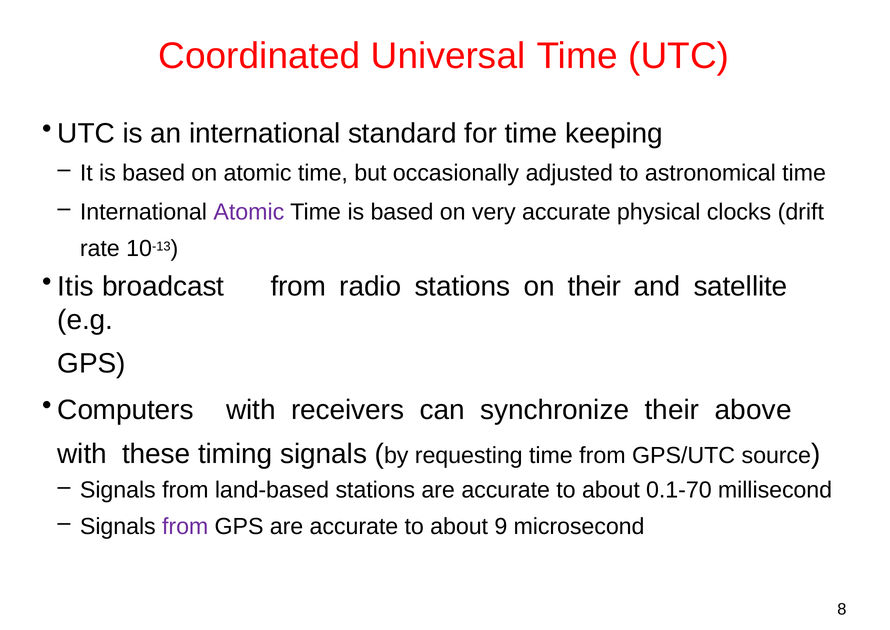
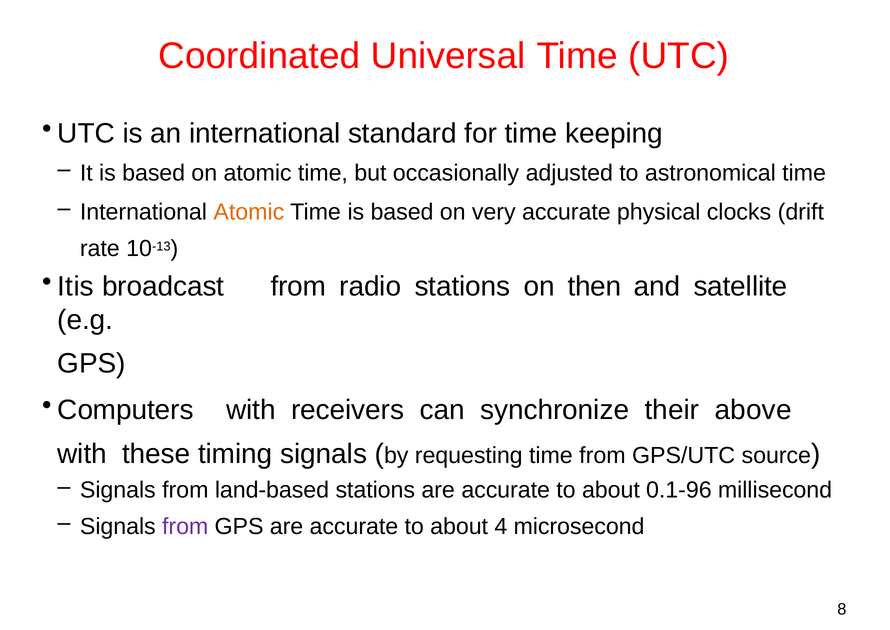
Atomic at (249, 212) colour: purple -> orange
on their: their -> then
0.1-70: 0.1-70 -> 0.1-96
9: 9 -> 4
